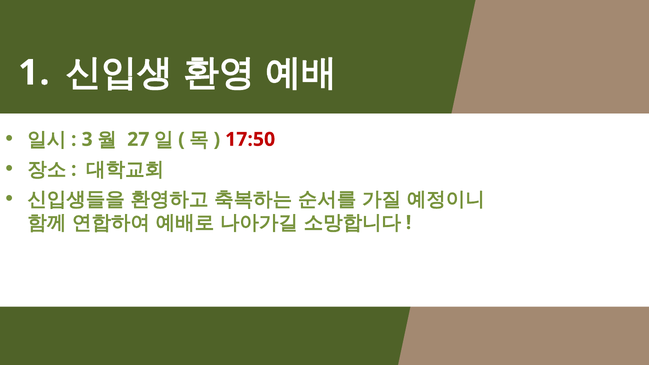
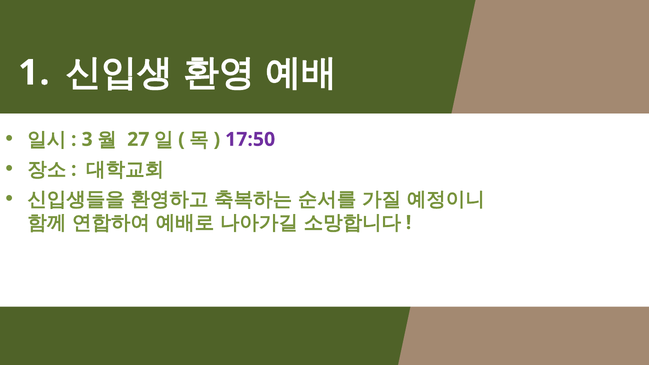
17:50 colour: red -> purple
